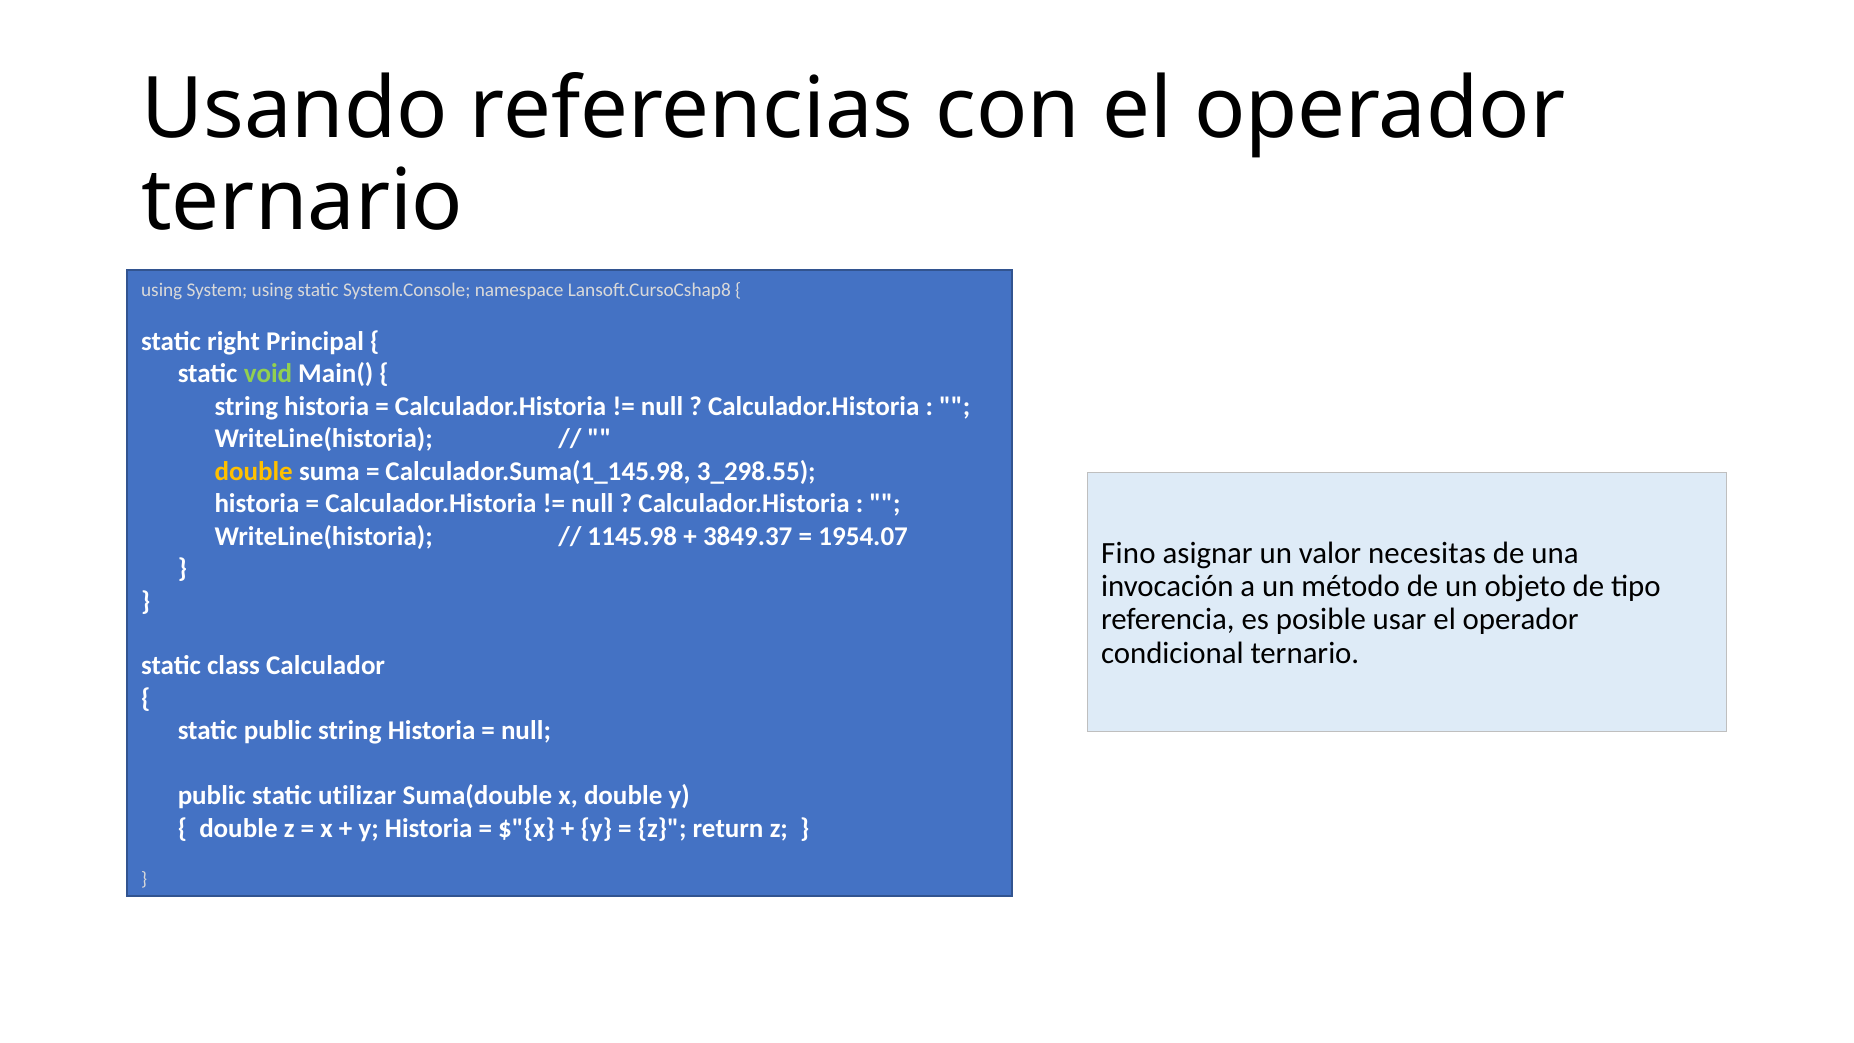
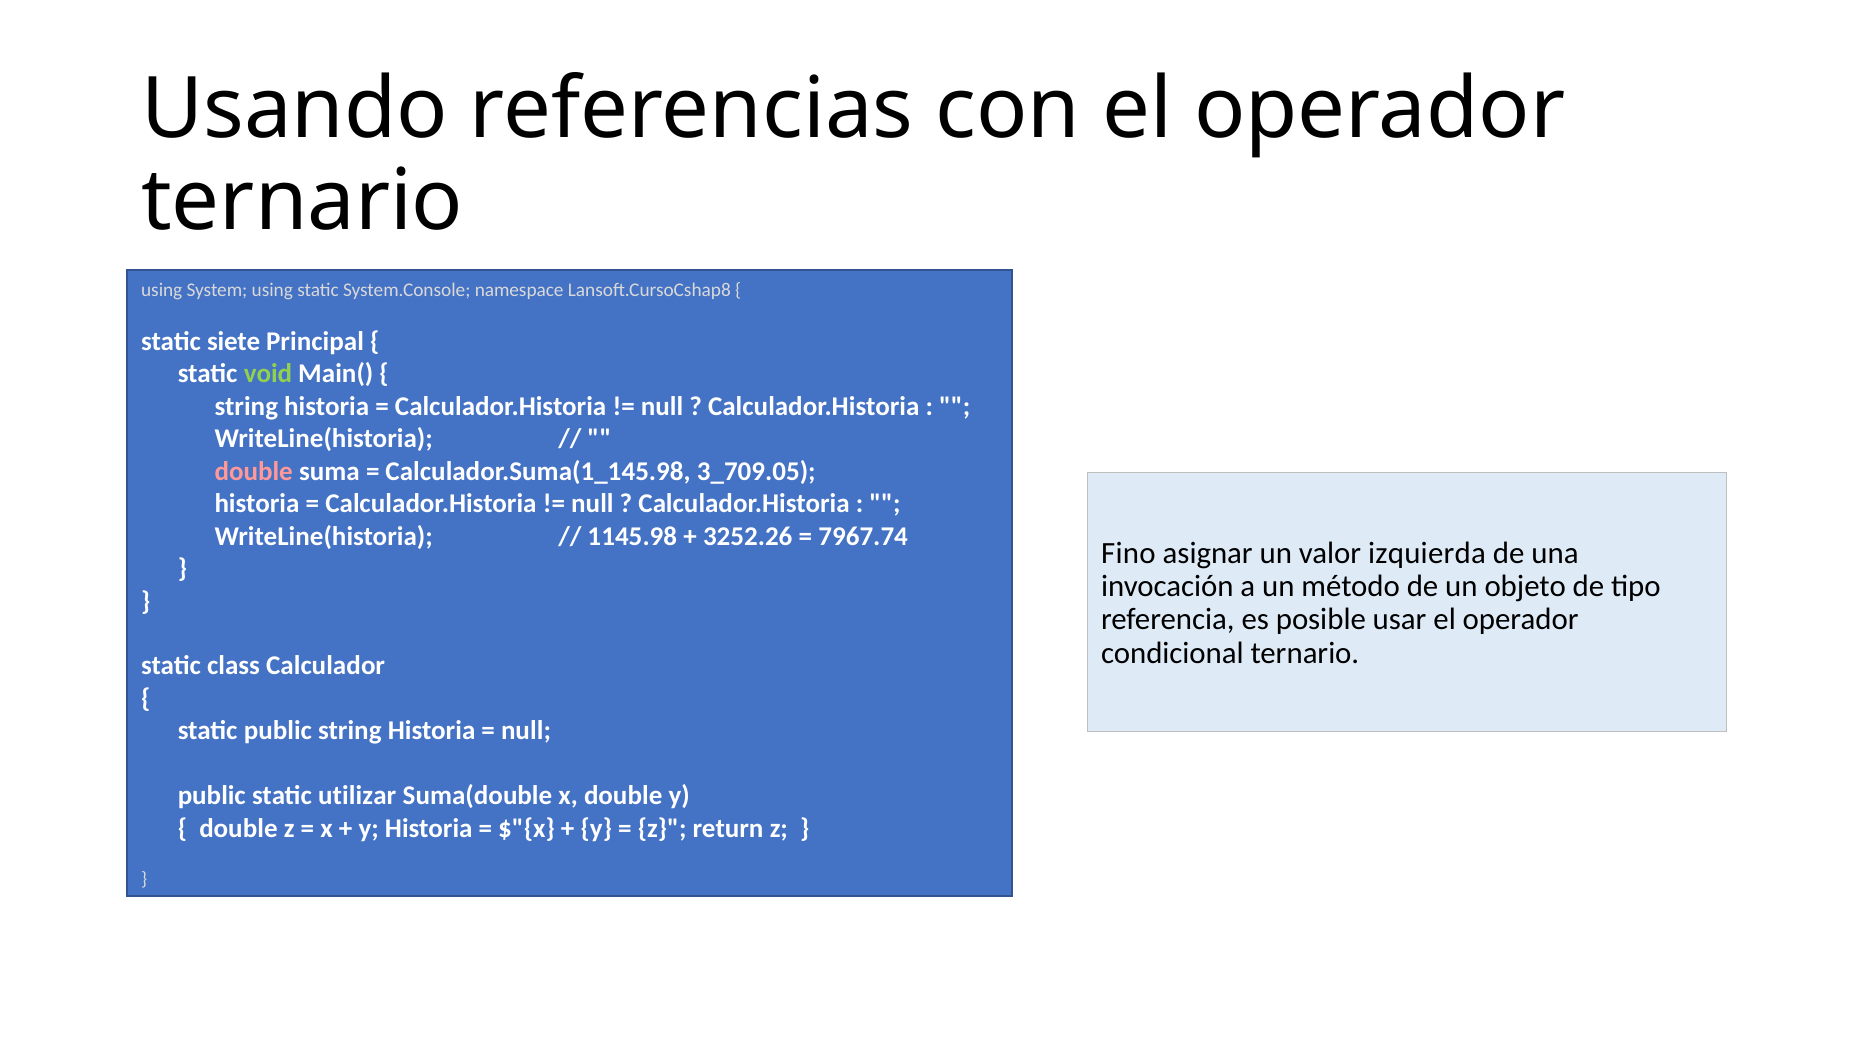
right: right -> siete
double at (254, 471) colour: yellow -> pink
3_298.55: 3_298.55 -> 3_709.05
3849.37: 3849.37 -> 3252.26
1954.07: 1954.07 -> 7967.74
necesitas: necesitas -> izquierda
